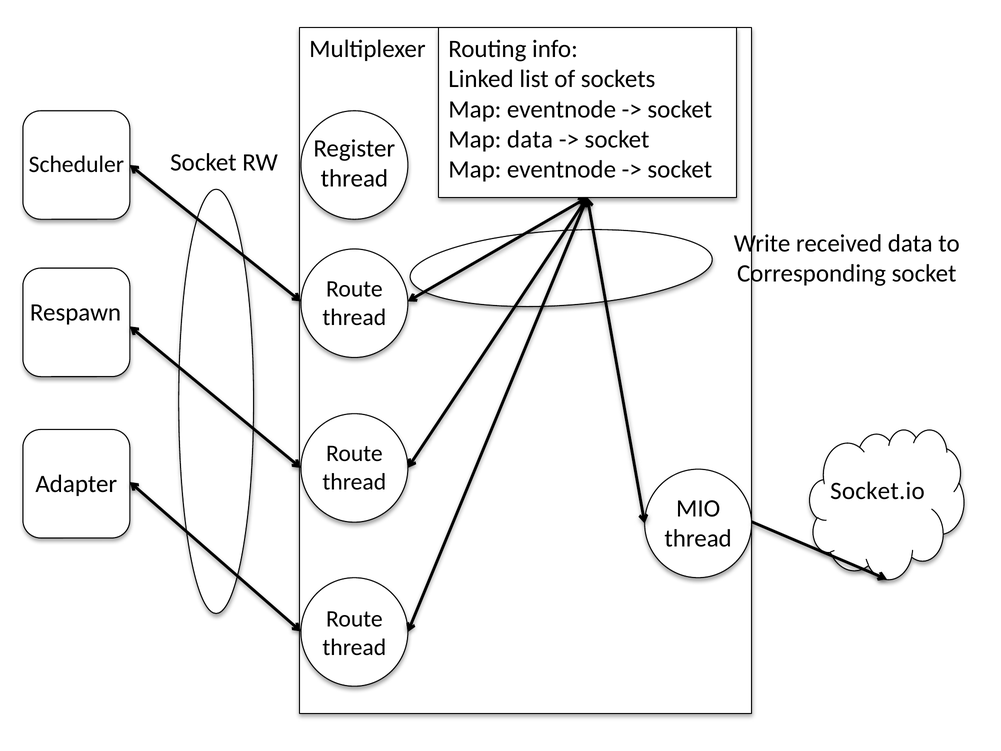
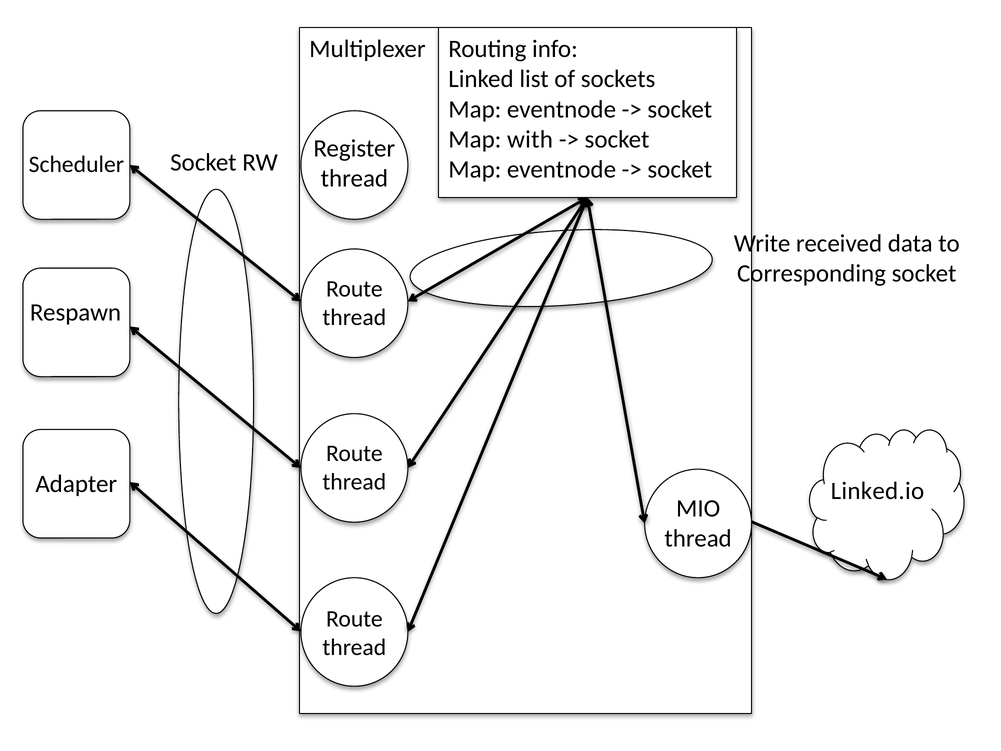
Map data: data -> with
Socket.io: Socket.io -> Linked.io
